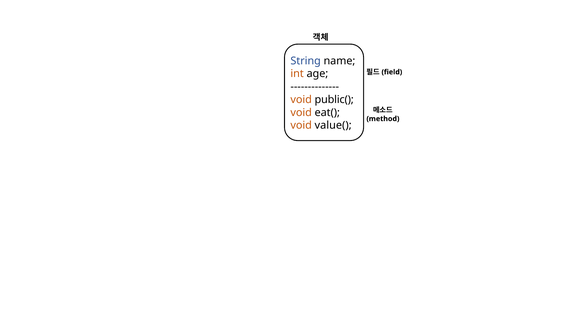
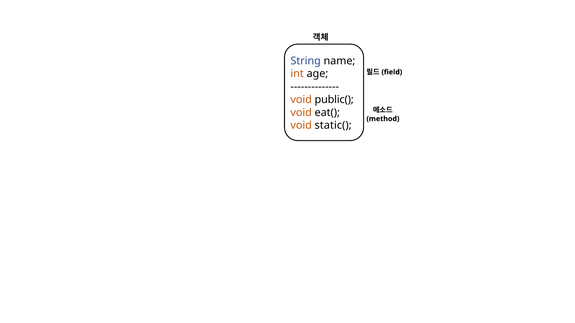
value(: value( -> static(
